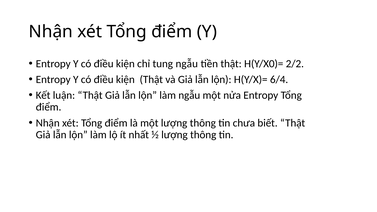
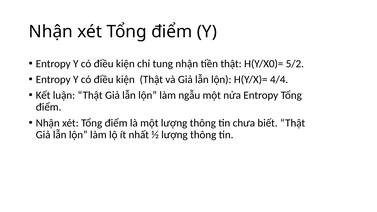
tung ngẫu: ngẫu -> nhận
2/2: 2/2 -> 5/2
6/4: 6/4 -> 4/4
